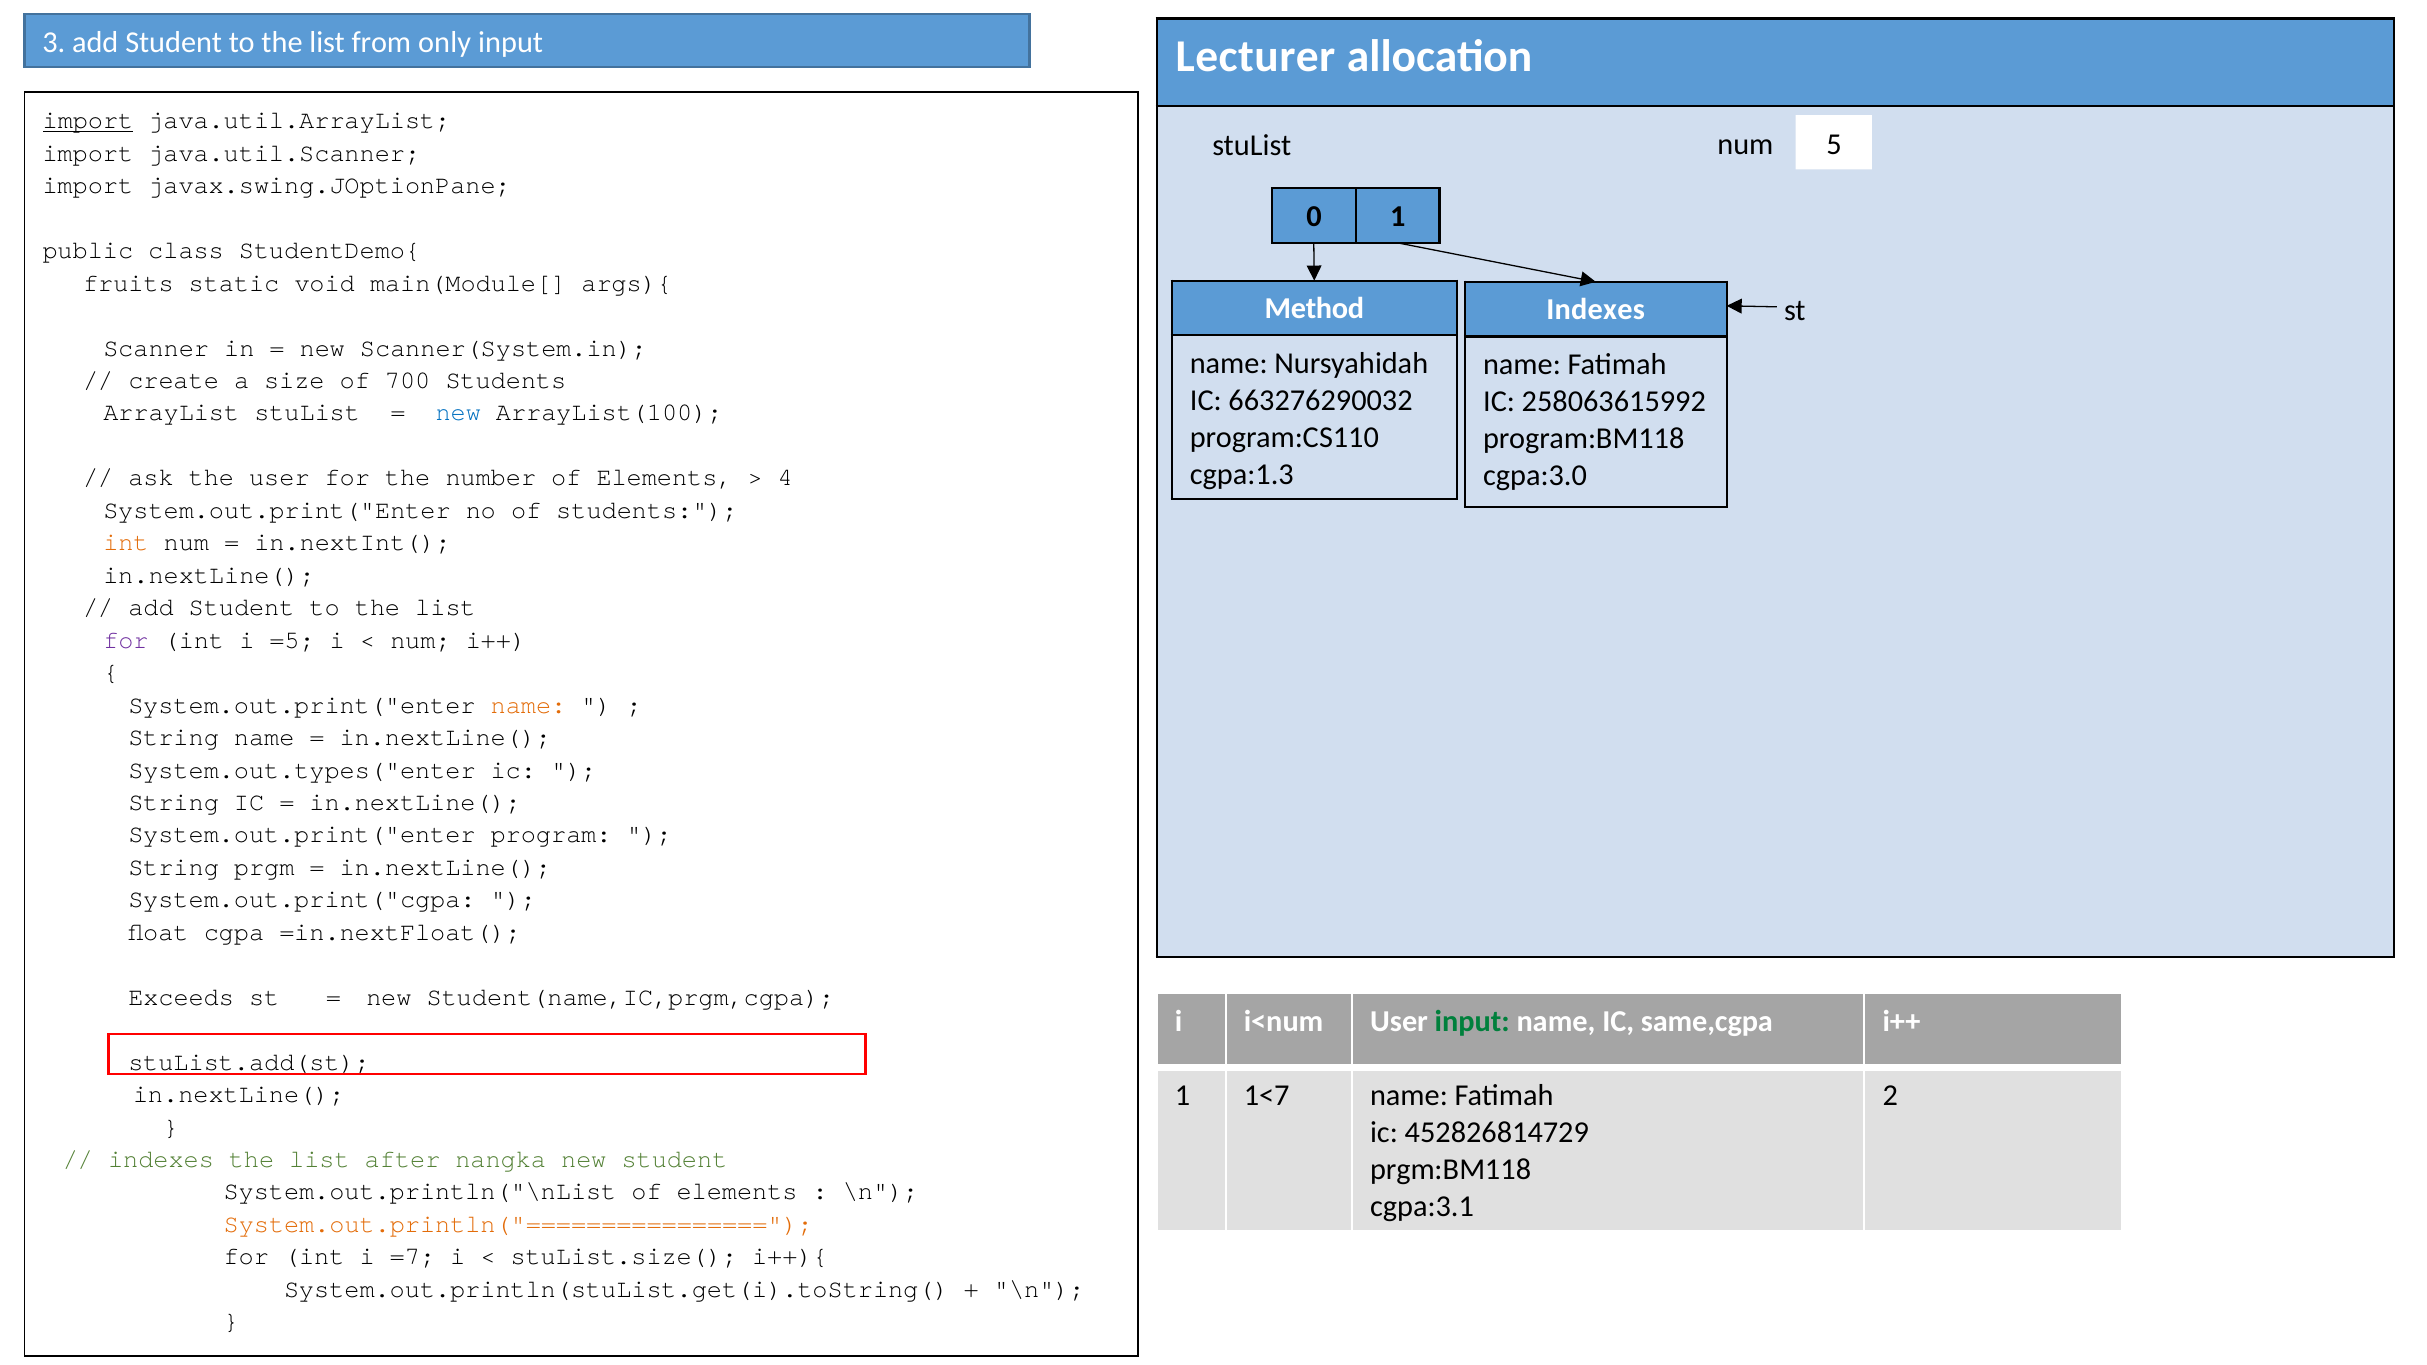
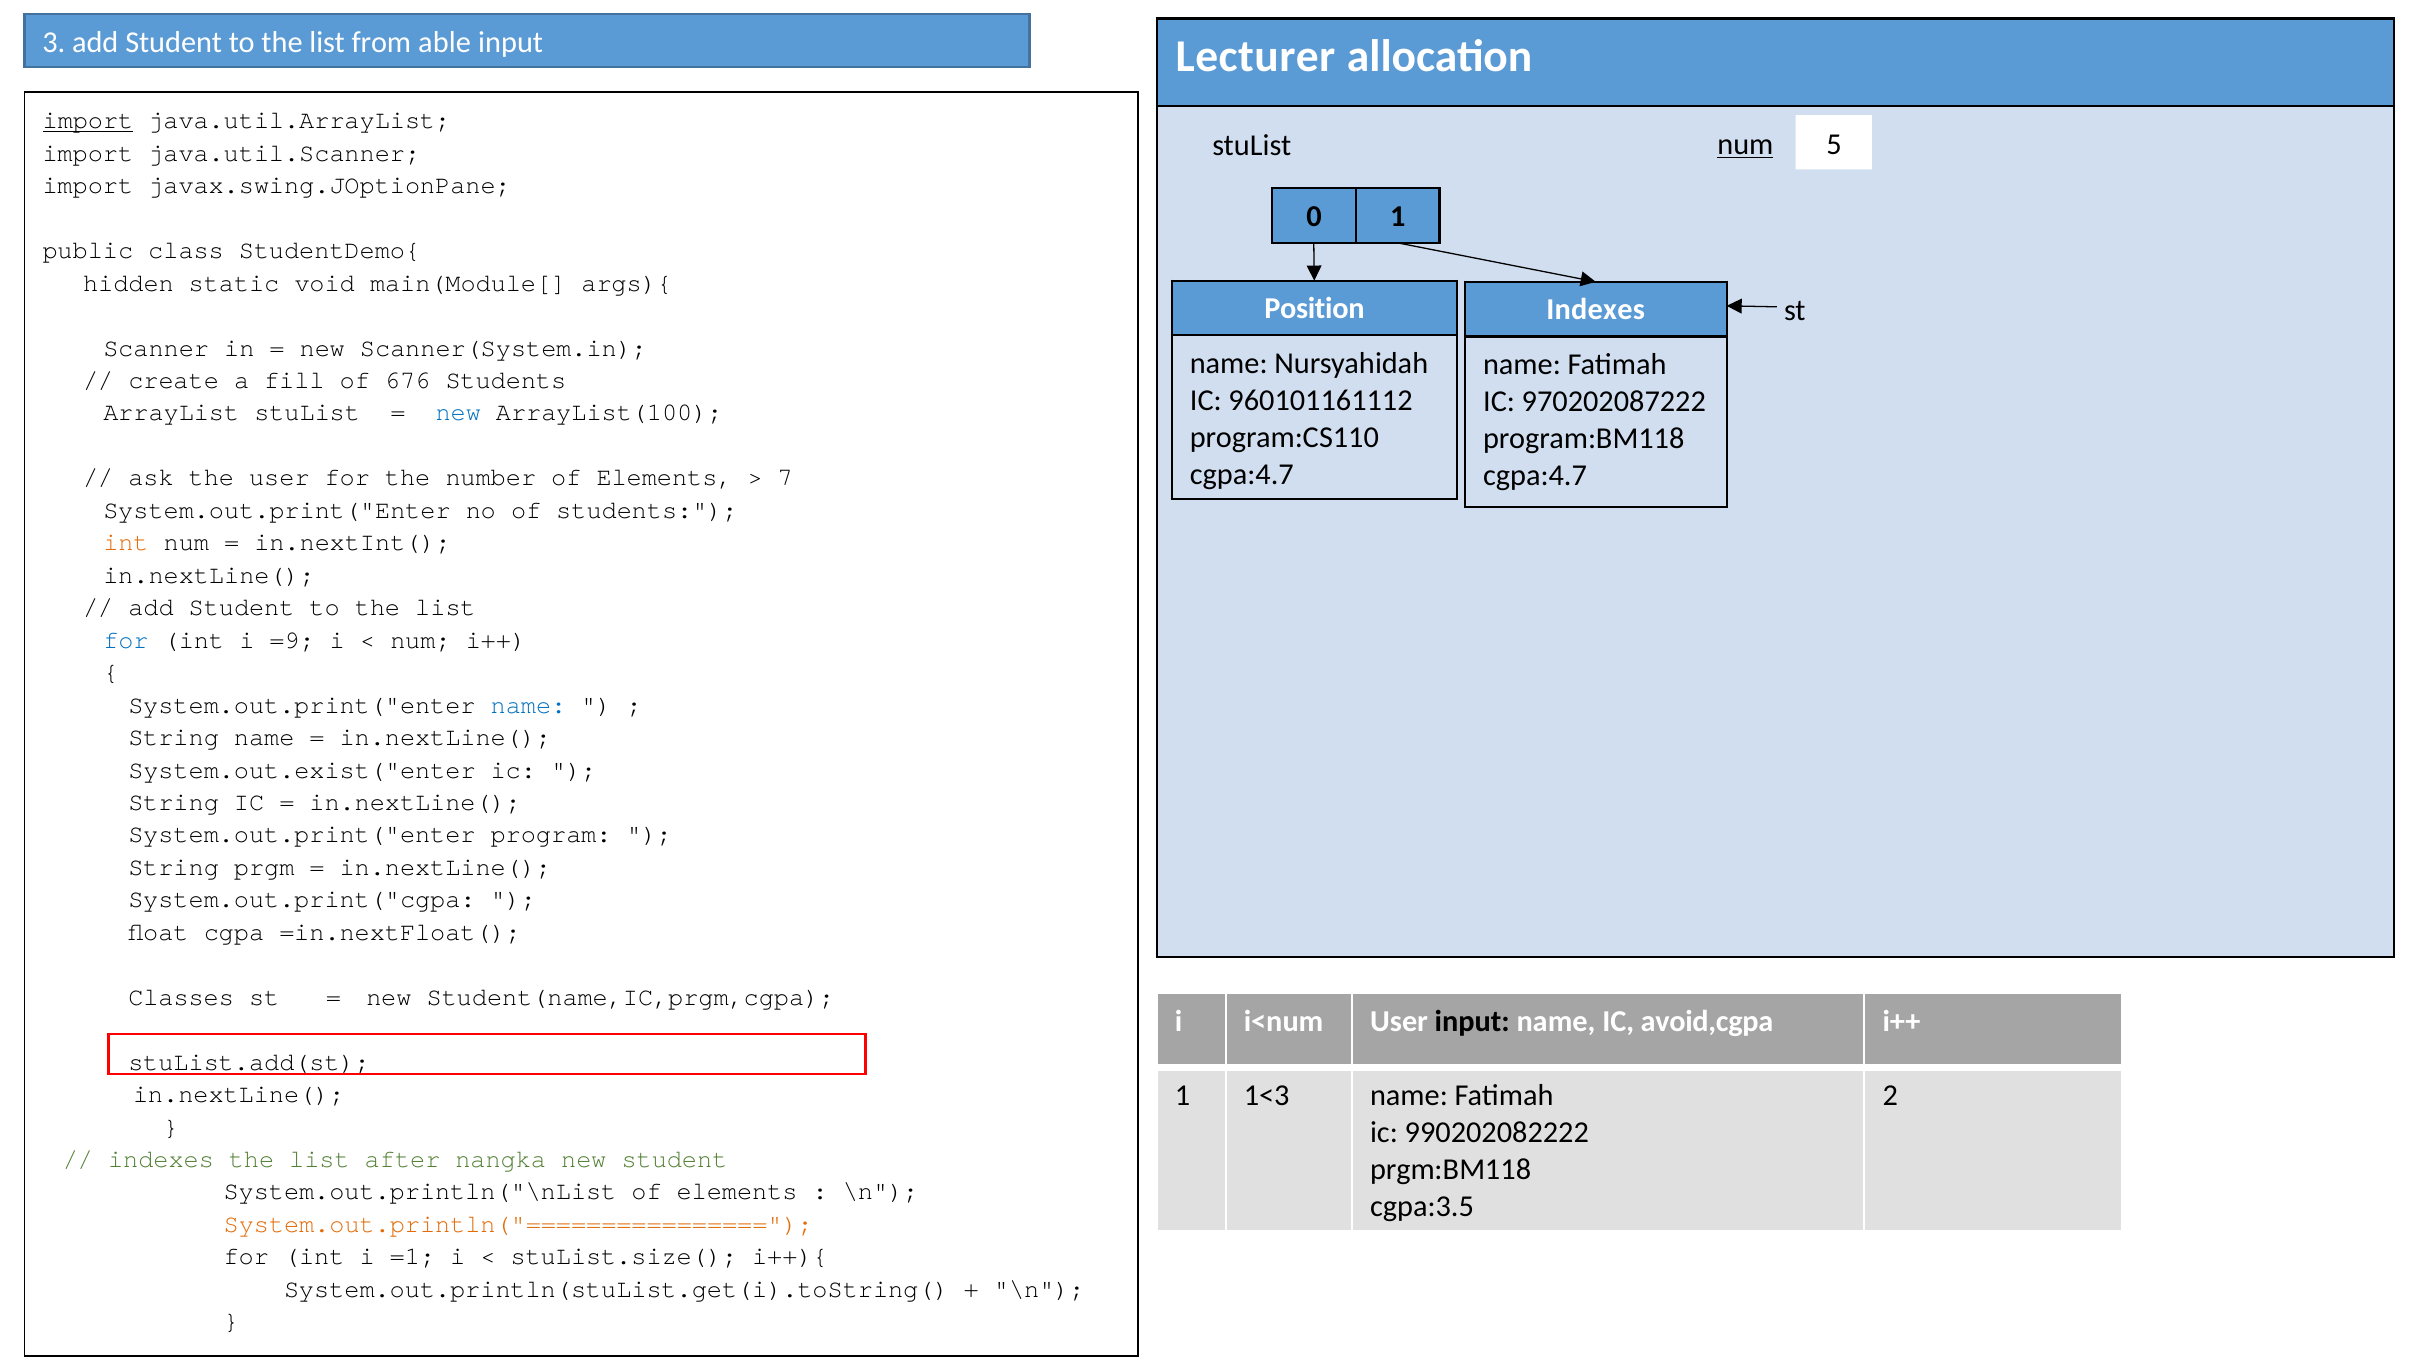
only: only -> able
num at (1745, 144) underline: none -> present
fruits: fruits -> hidden
Method: Method -> Position
size: size -> fill
700: 700 -> 676
663276290032: 663276290032 -> 960101161112
258063615992: 258063615992 -> 970202087222
cgpa:1.3 at (1242, 474): cgpa:1.3 -> cgpa:4.7
cgpa:3.0 at (1535, 475): cgpa:3.0 -> cgpa:4.7
4: 4 -> 7
for at (126, 640) colour: purple -> blue
=5: =5 -> =9
name at (529, 705) colour: orange -> blue
System.out.types("enter: System.out.types("enter -> System.out.exist("enter
Exceeds: Exceeds -> Classes
input at (1472, 1021) colour: green -> black
same,cgpa: same,cgpa -> avoid,cgpa
1<7: 1<7 -> 1<3
452826814729: 452826814729 -> 990202082222
cgpa:3.1: cgpa:3.1 -> cgpa:3.5
=7: =7 -> =1
